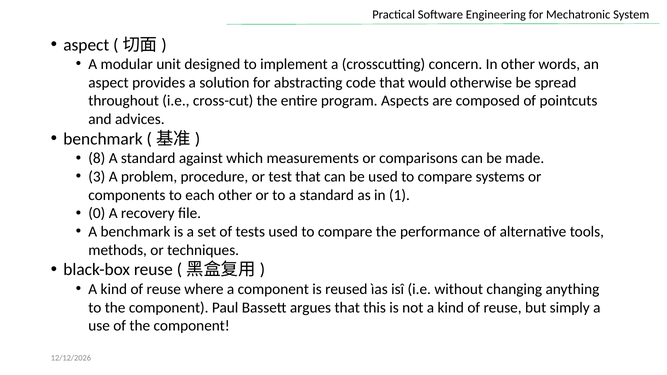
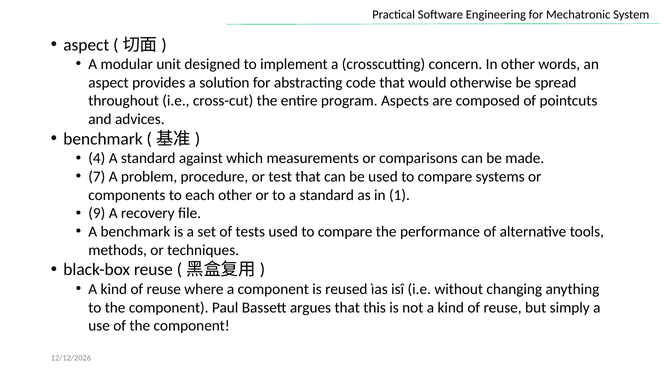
8: 8 -> 4
3: 3 -> 7
0: 0 -> 9
